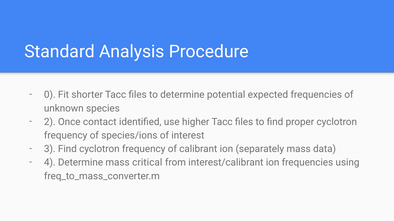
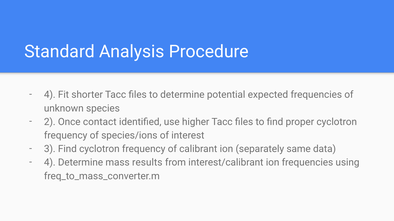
0 at (50, 95): 0 -> 4
separately mass: mass -> same
critical: critical -> results
